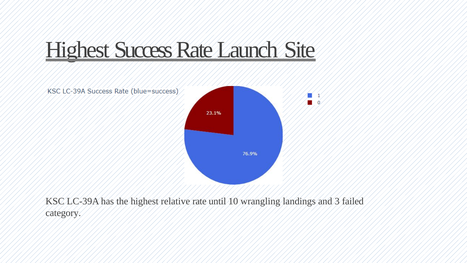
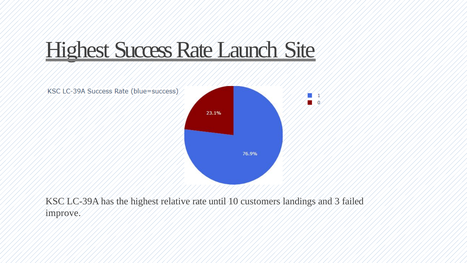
wrangling: wrangling -> customers
category: category -> improve
